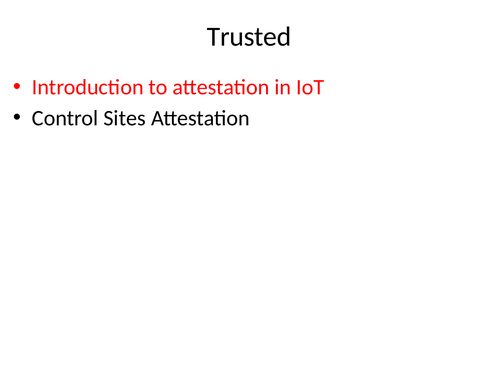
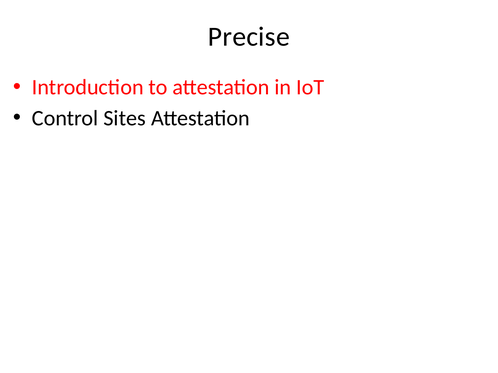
Trusted: Trusted -> Precise
